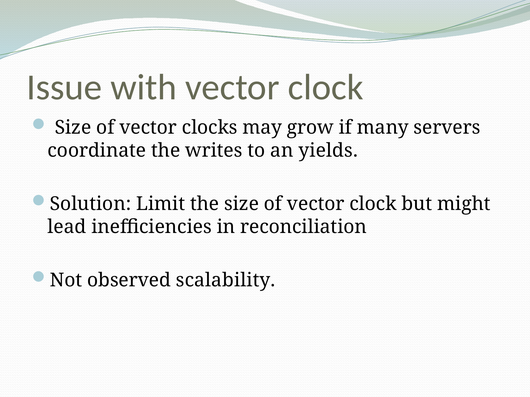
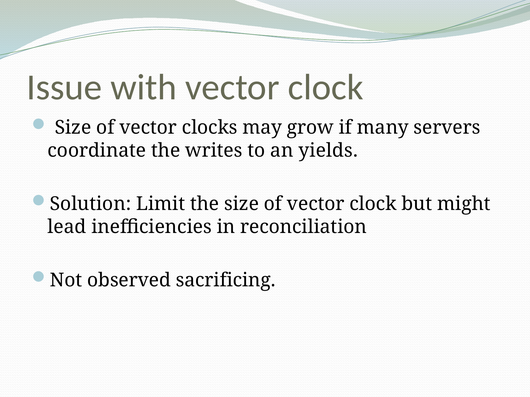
scalability: scalability -> sacrificing
